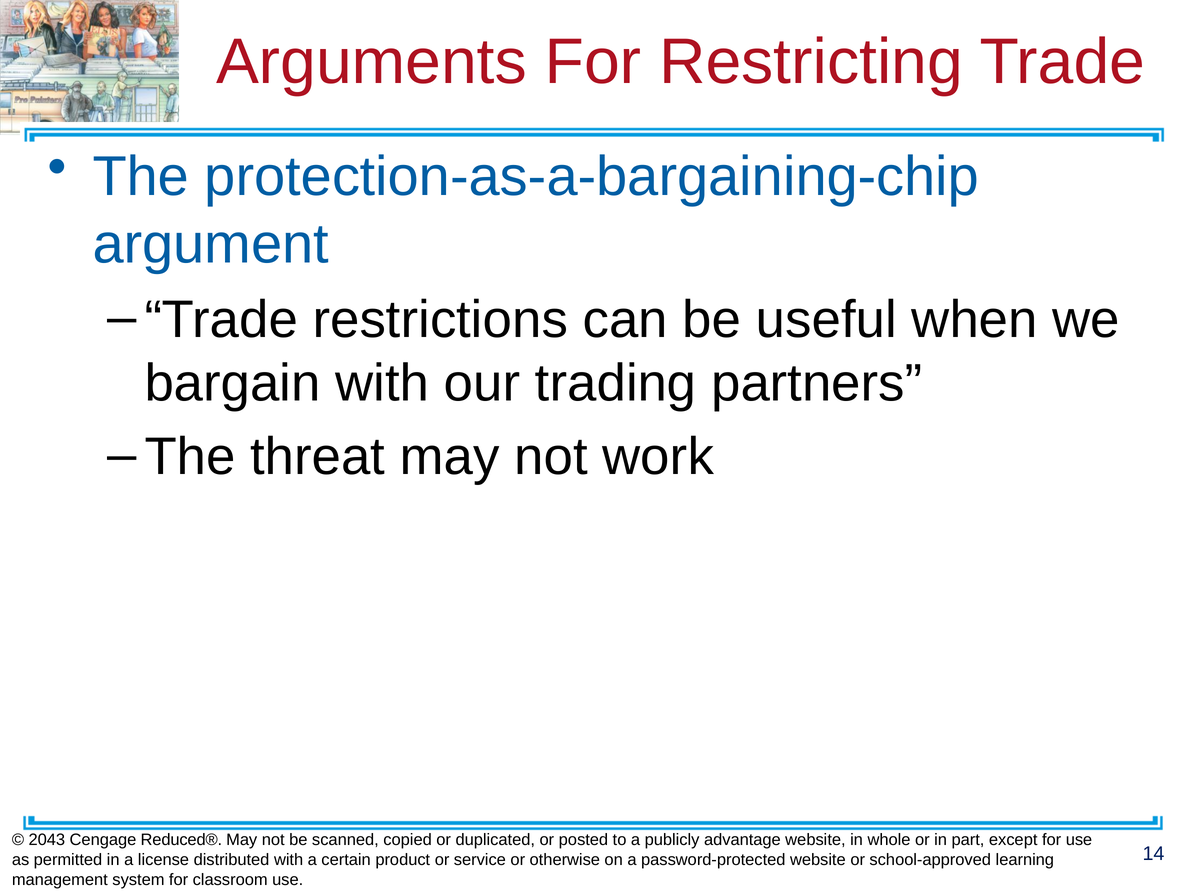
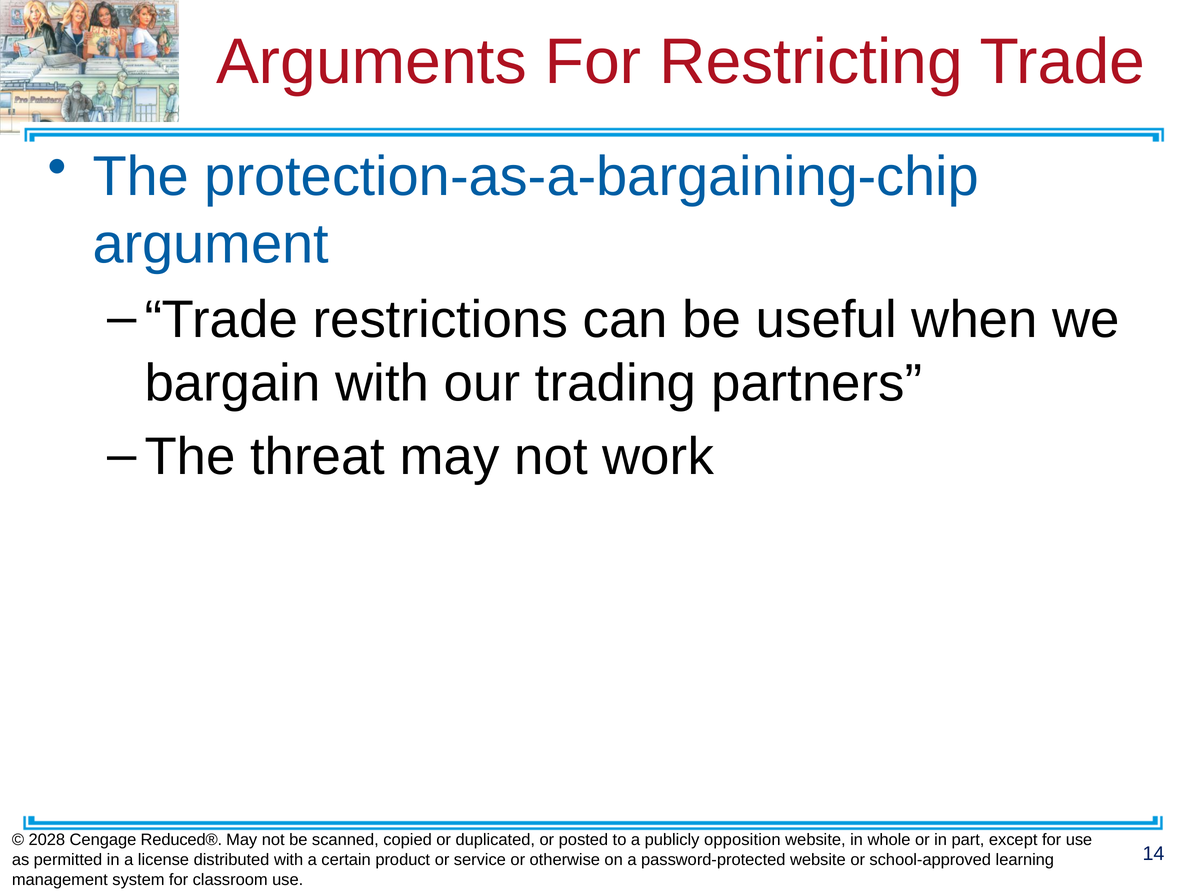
2043: 2043 -> 2028
advantage: advantage -> opposition
